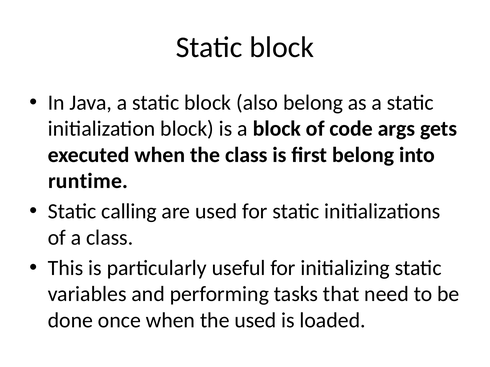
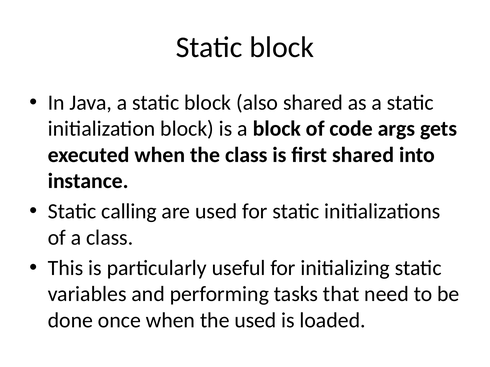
also belong: belong -> shared
first belong: belong -> shared
runtime: runtime -> instance
